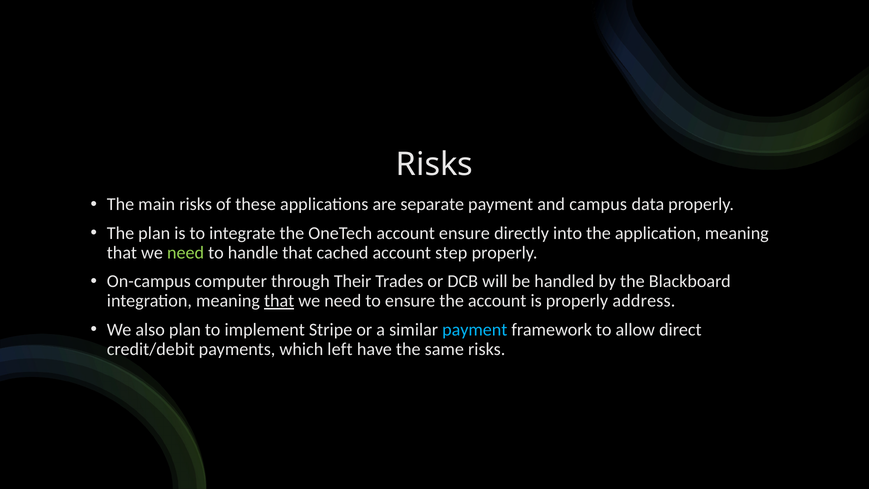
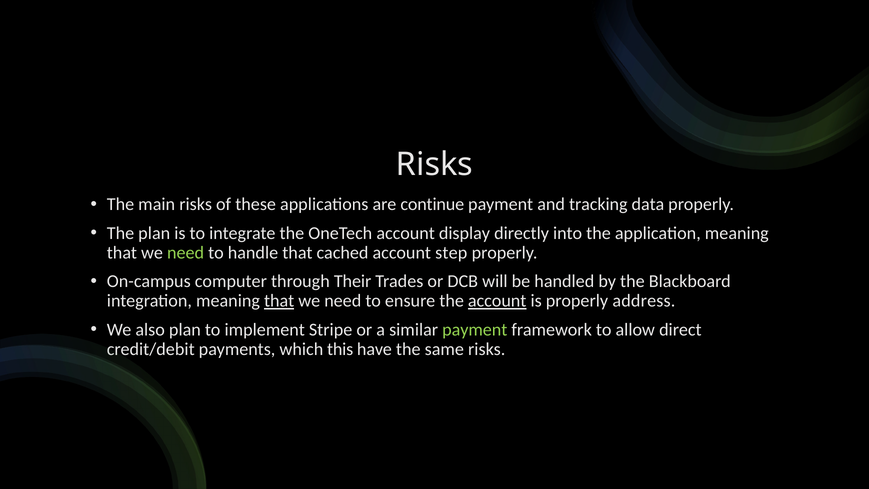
separate: separate -> continue
campus: campus -> tracking
account ensure: ensure -> display
account at (497, 301) underline: none -> present
payment at (475, 329) colour: light blue -> light green
left: left -> this
